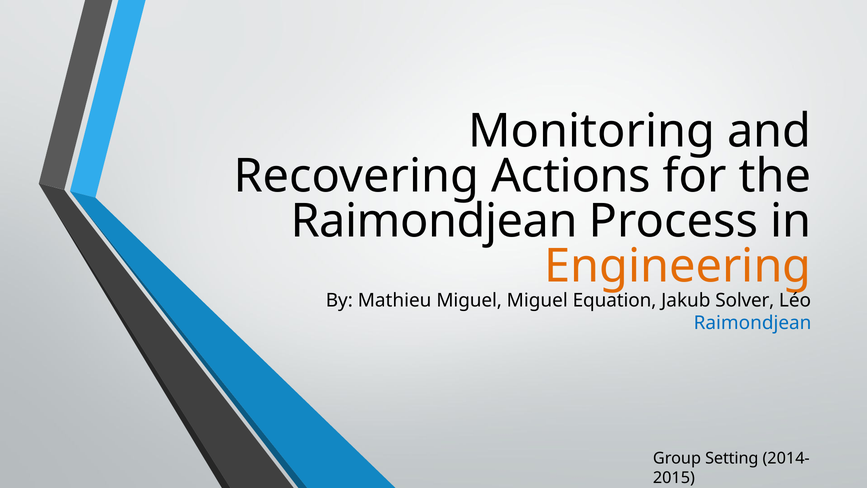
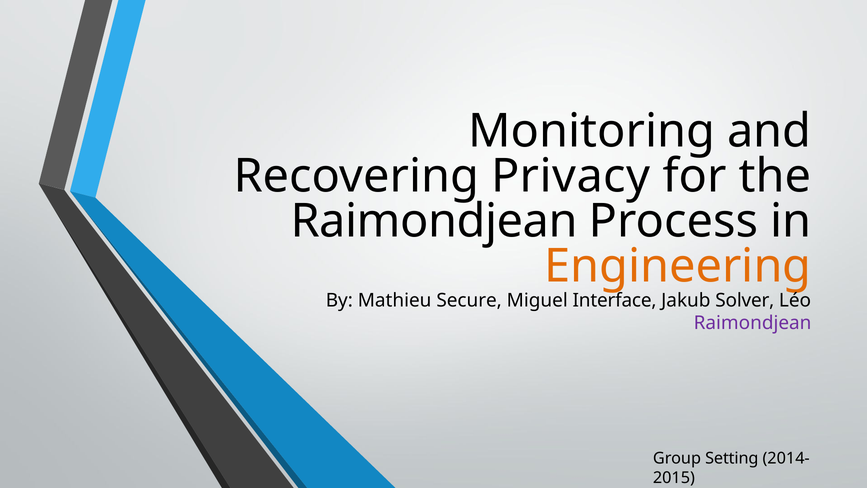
Actions: Actions -> Privacy
Mathieu Miguel: Miguel -> Secure
Equation: Equation -> Interface
Raimondjean at (753, 323) colour: blue -> purple
